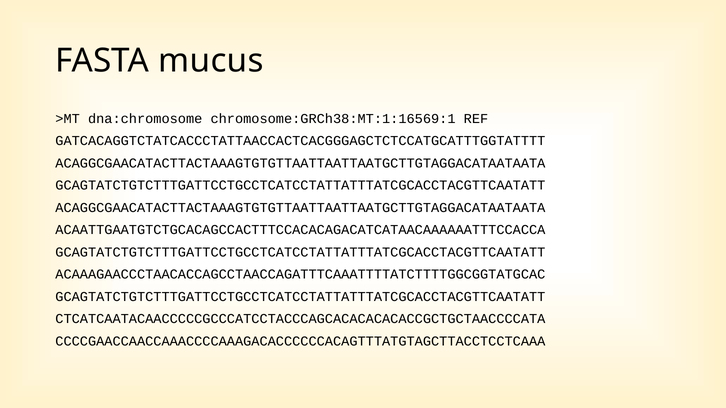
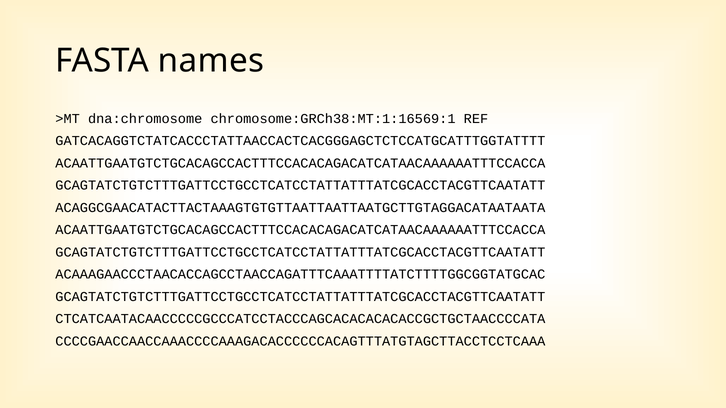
mucus: mucus -> names
ACAGGCGAACATACTTACTAAAGTGTGTTAATTAATTAATGCTTGTAGGACATAATAATA at (300, 163): ACAGGCGAACATACTTACTAAAGTGTGTTAATTAATTAATGCTTGTAGGACATAATAATA -> ACAATTGAATGTCTGCACAGCCACTTTCCACACAGACATCATAACAAAAAATTTCCACCA
